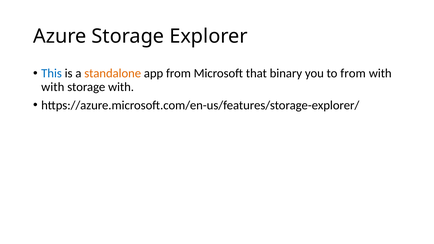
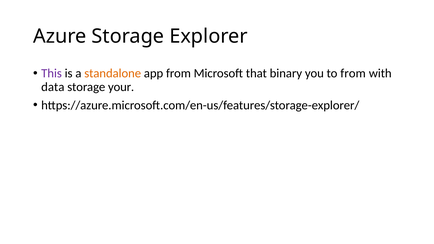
This colour: blue -> purple
with at (53, 87): with -> data
storage with: with -> your
